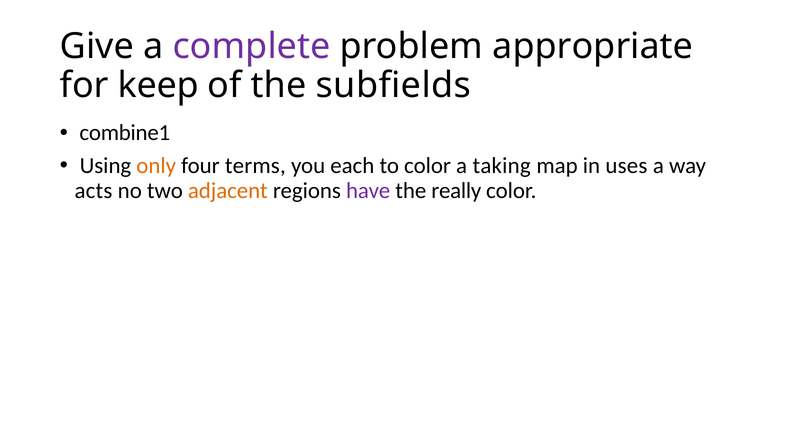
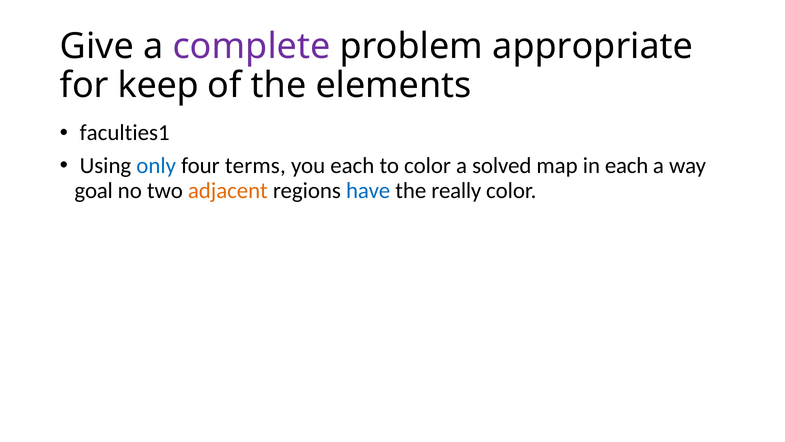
subfields: subfields -> elements
combine1: combine1 -> faculties1
only colour: orange -> blue
taking: taking -> solved
in uses: uses -> each
acts: acts -> goal
have colour: purple -> blue
